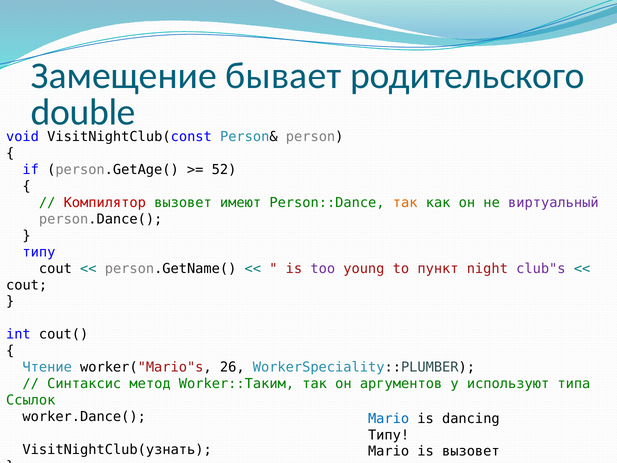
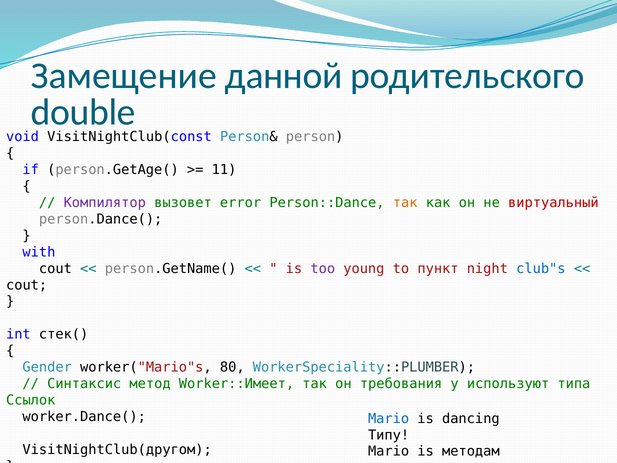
бывает: бывает -> данной
52: 52 -> 11
Компилятор colour: red -> purple
имеют: имеют -> error
виртуальный colour: purple -> red
типу at (39, 252): типу -> with
club"s colour: purple -> blue
cout(: cout( -> стек(
Чтение: Чтение -> Gender
26: 26 -> 80
Worker::Таким: Worker::Таким -> Worker::Имеет
аргументов: аргументов -> требования
VisitNightClub(узнать: VisitNightClub(узнать -> VisitNightClub(другом
is вызовет: вызовет -> методам
